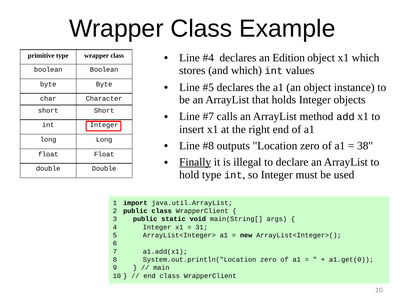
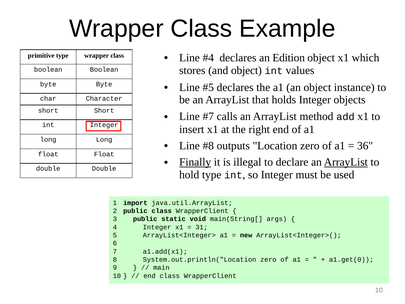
and which: which -> object
38: 38 -> 36
ArrayList at (346, 162) underline: none -> present
